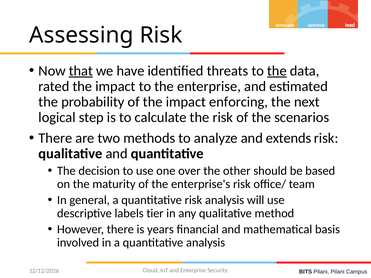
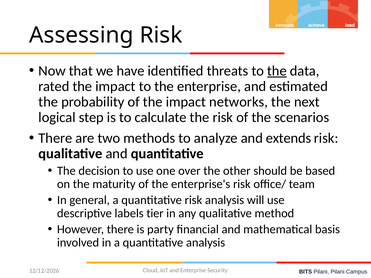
that underline: present -> none
enforcing: enforcing -> networks
years: years -> party
